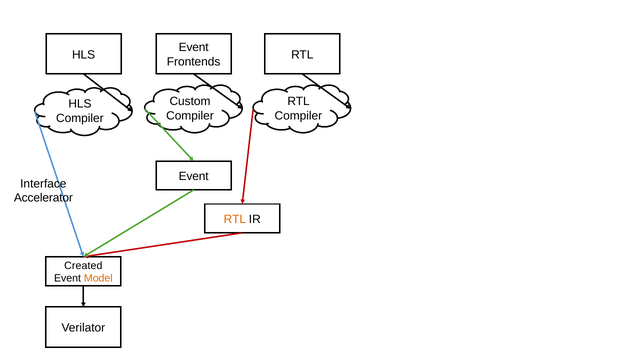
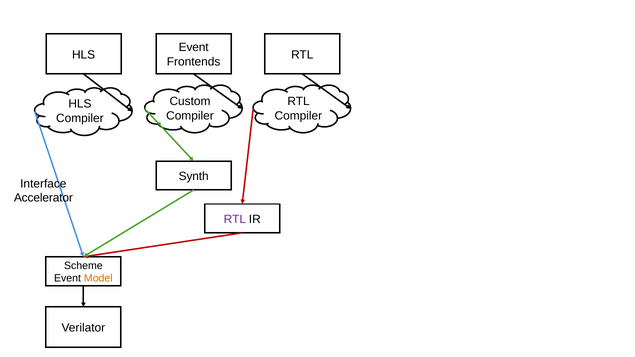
Event at (194, 176): Event -> Synth
RTL at (235, 219) colour: orange -> purple
Created: Created -> Scheme
